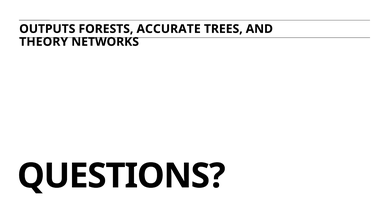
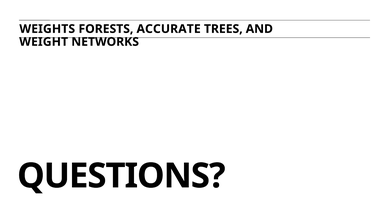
OUTPUTS: OUTPUTS -> WEIGHTS
THEORY: THEORY -> WEIGHT
